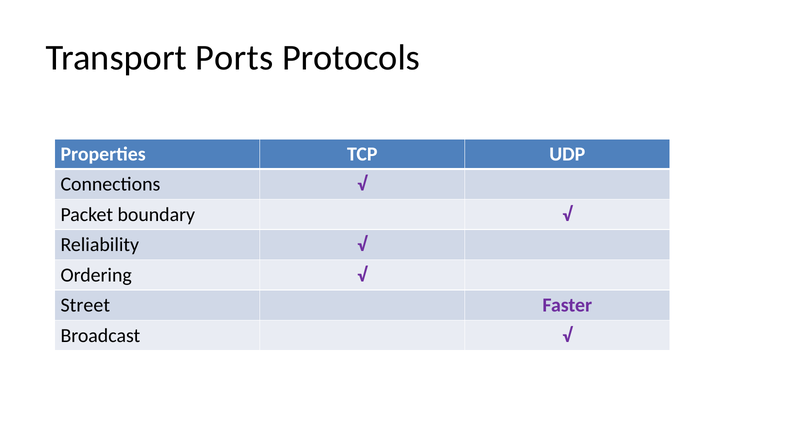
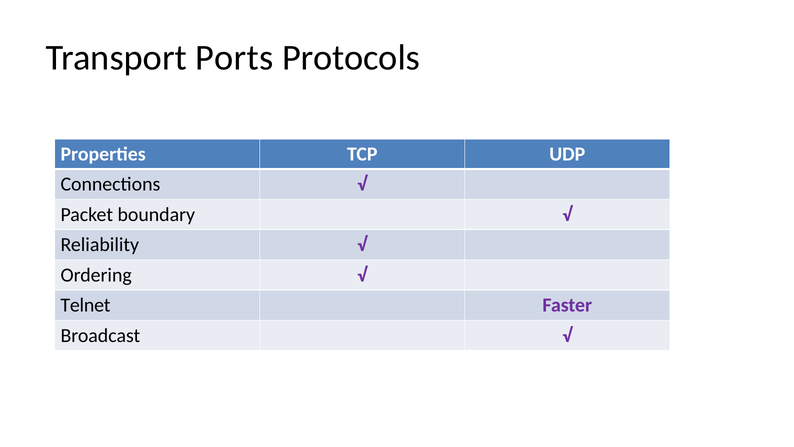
Street: Street -> Telnet
